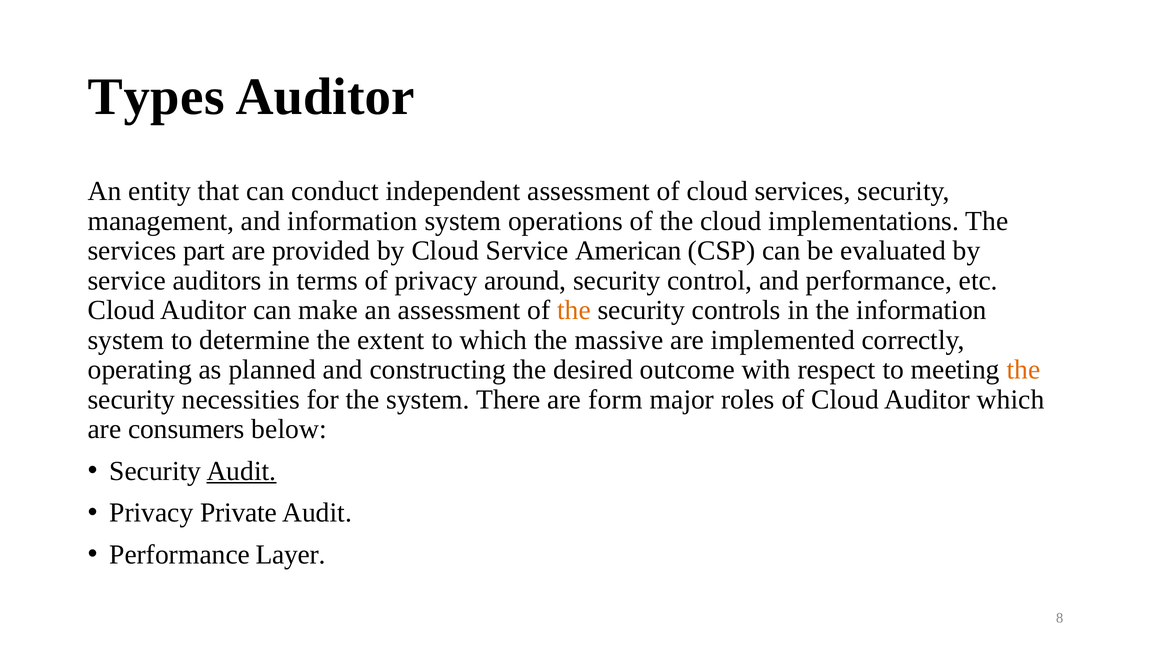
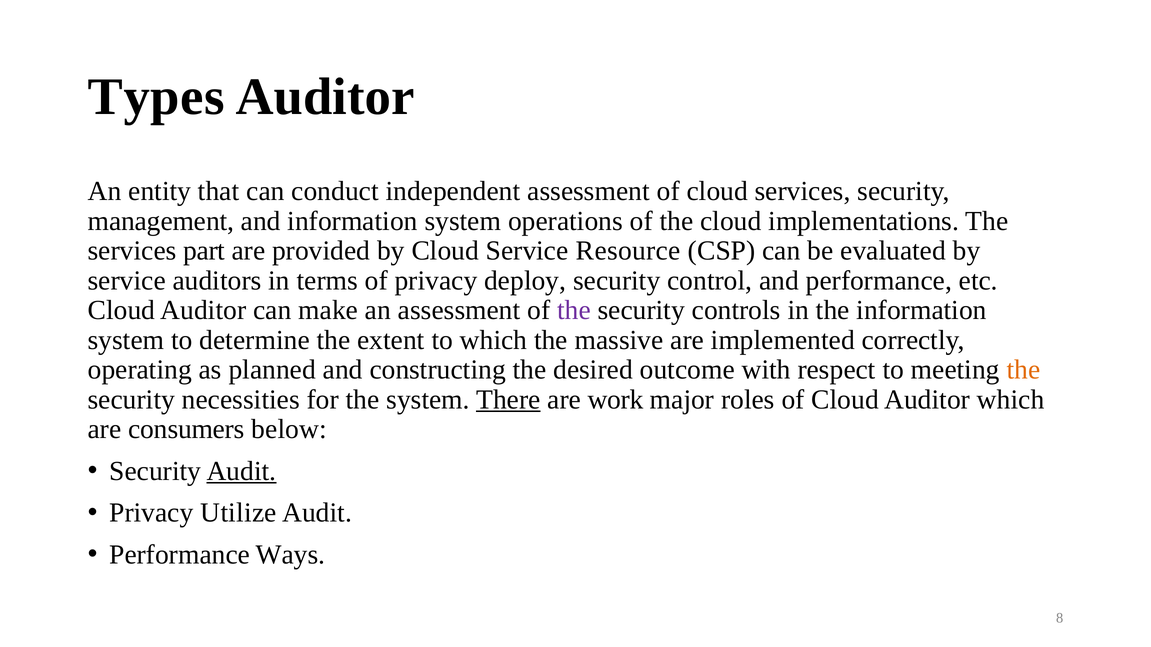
American: American -> Resource
around: around -> deploy
the at (574, 310) colour: orange -> purple
There underline: none -> present
form: form -> work
Private: Private -> Utilize
Layer: Layer -> Ways
